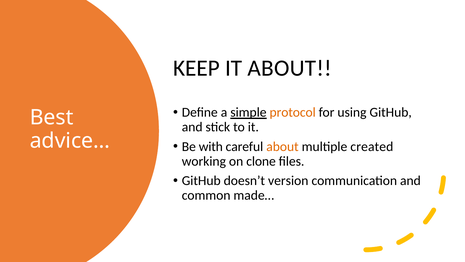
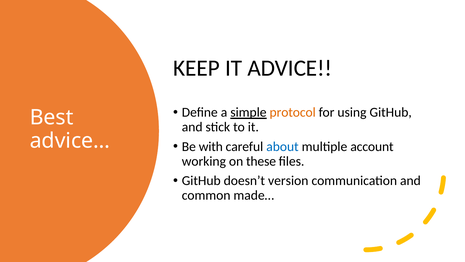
IT ABOUT: ABOUT -> ADVICE
about at (282, 146) colour: orange -> blue
created: created -> account
clone: clone -> these
